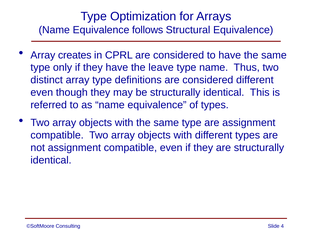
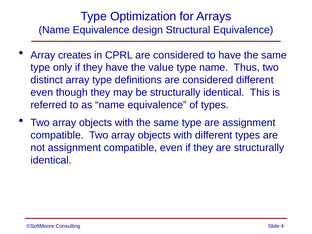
follows: follows -> design
leave: leave -> value
